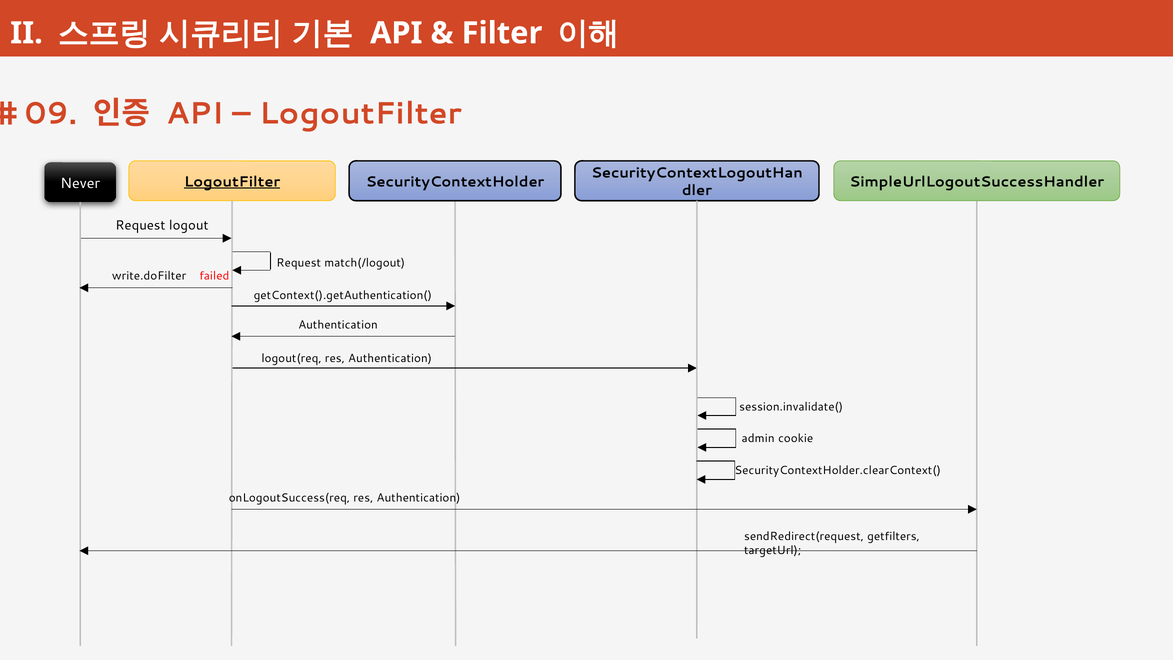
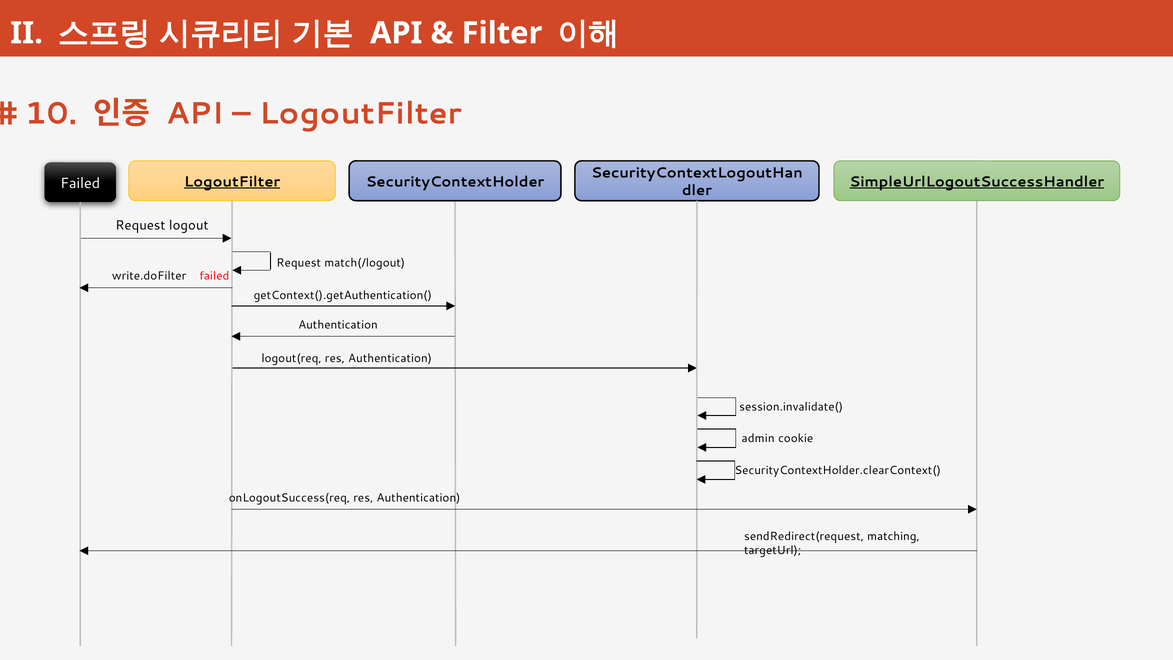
09: 09 -> 10
SimpleUrlLogoutSuccessHandler underline: none -> present
Never at (80, 183): Never -> Failed
getfilters: getfilters -> matching
